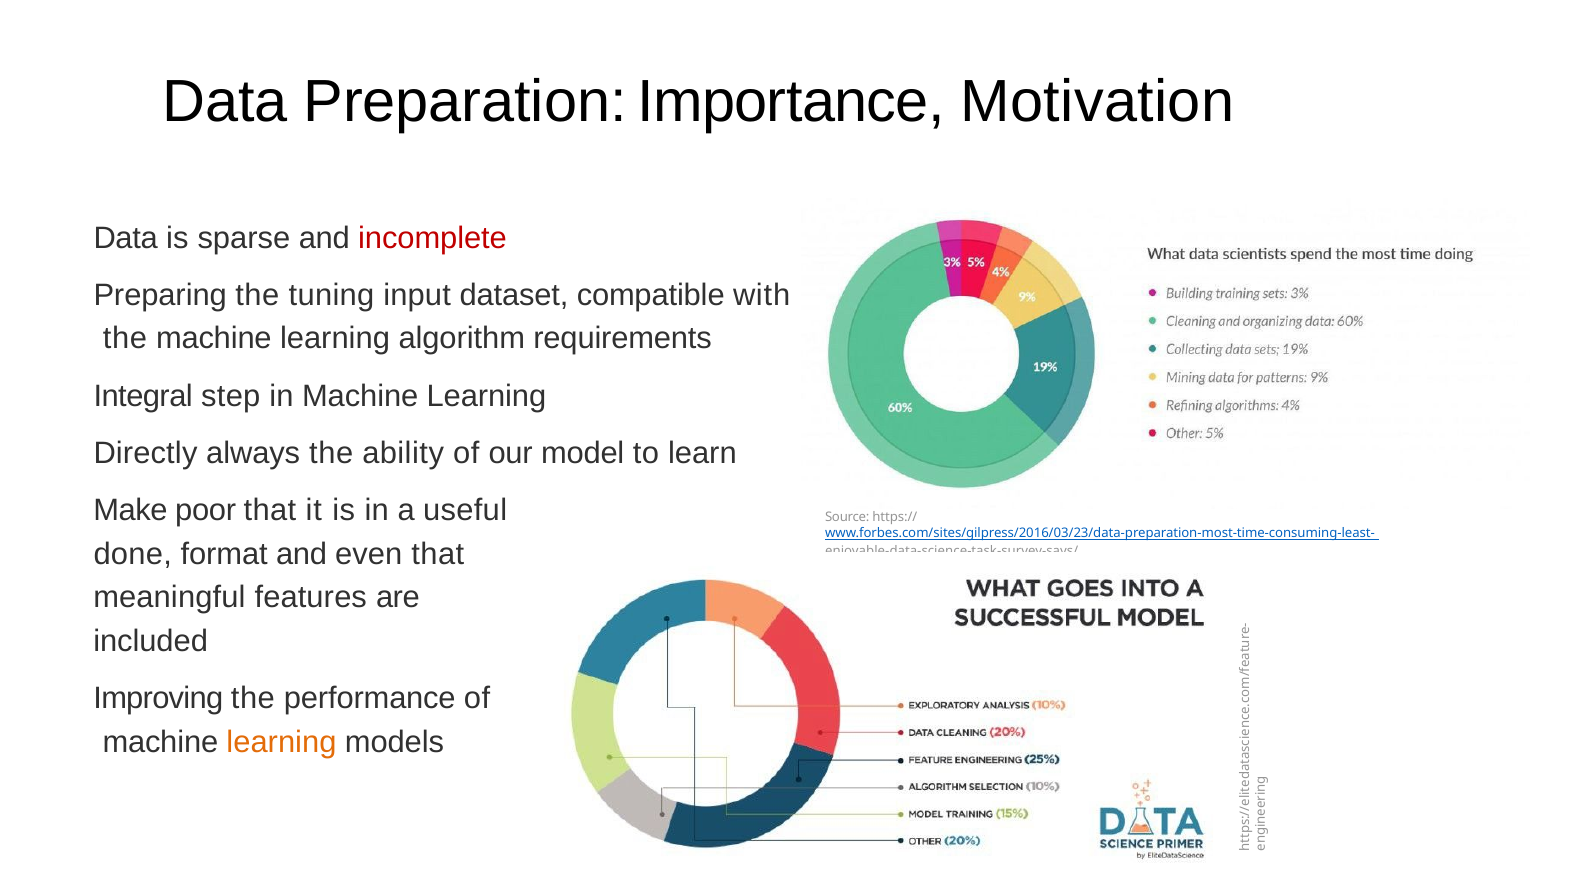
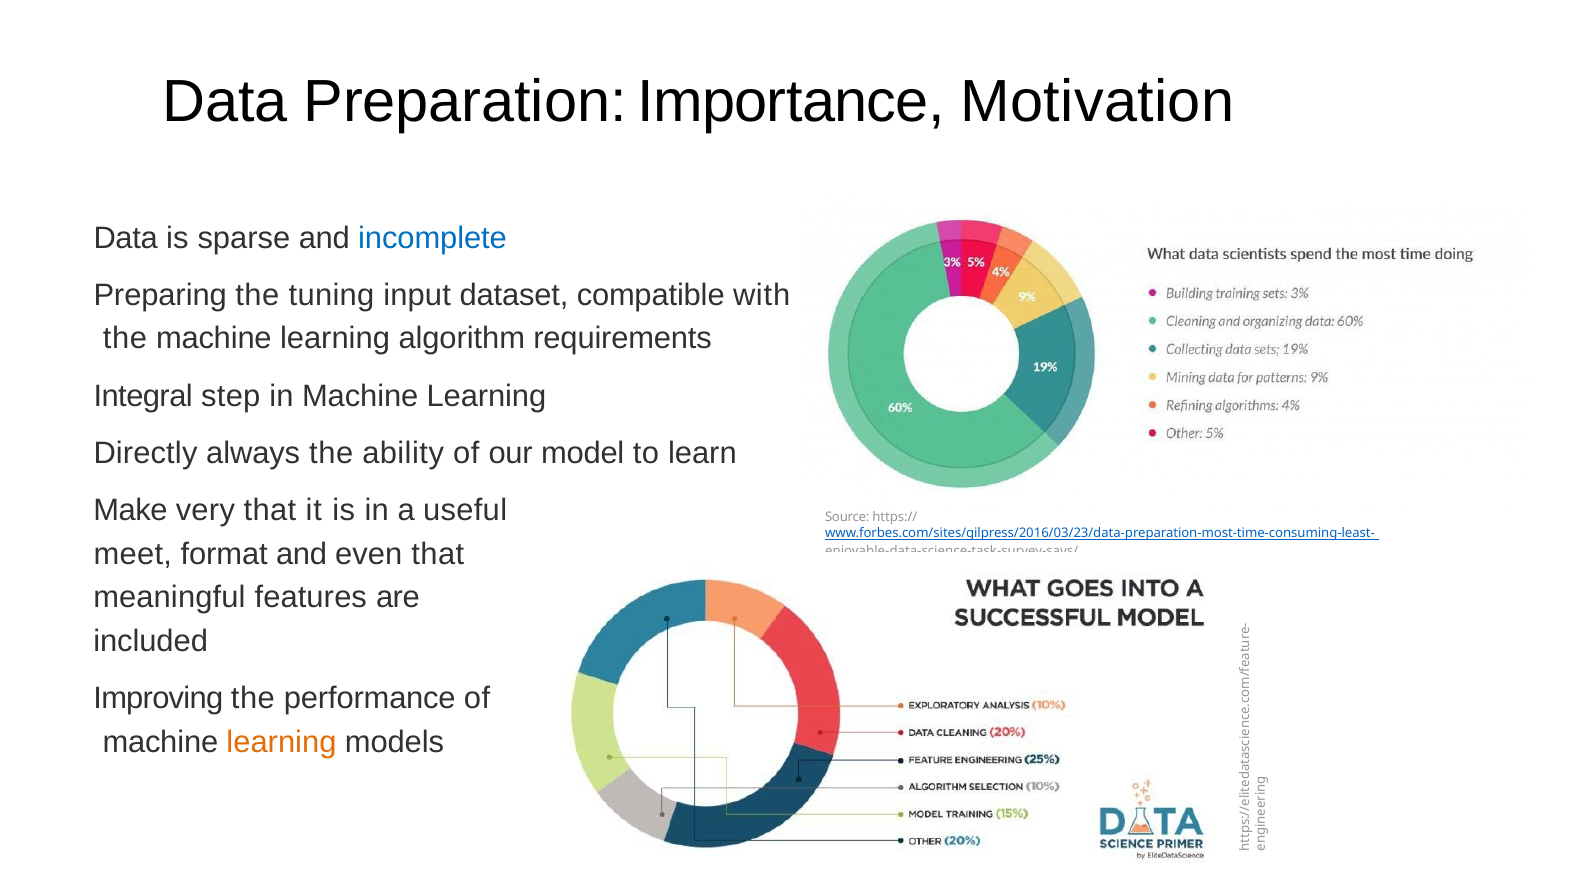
incomplete colour: red -> blue
poor: poor -> very
done: done -> meet
